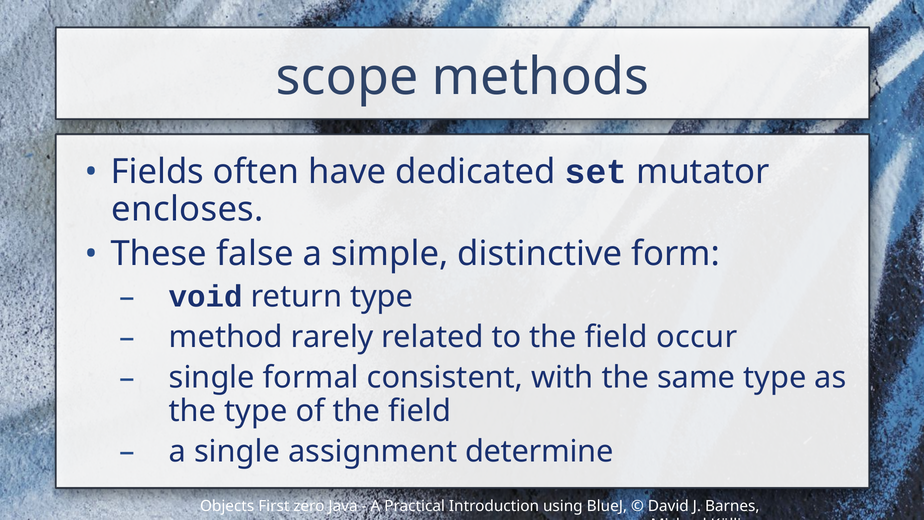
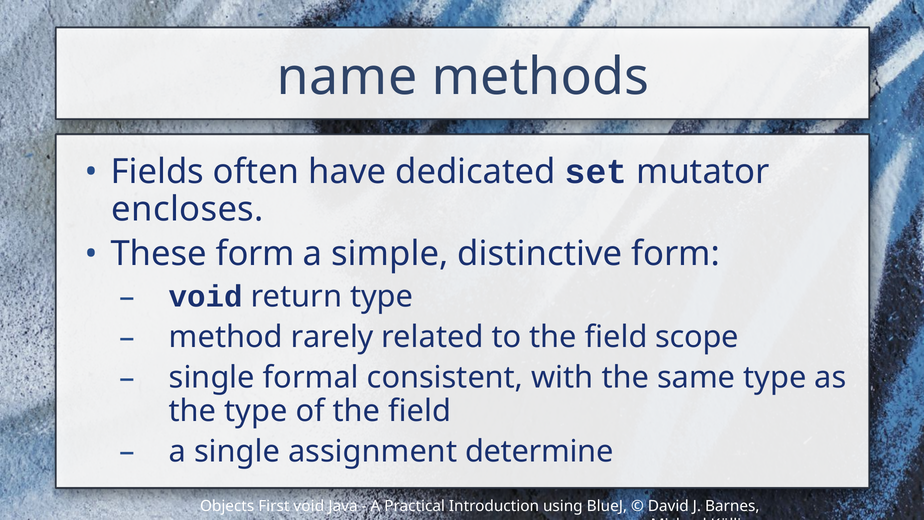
scope: scope -> name
These false: false -> form
occur: occur -> scope
zero at (309, 506): zero -> void
